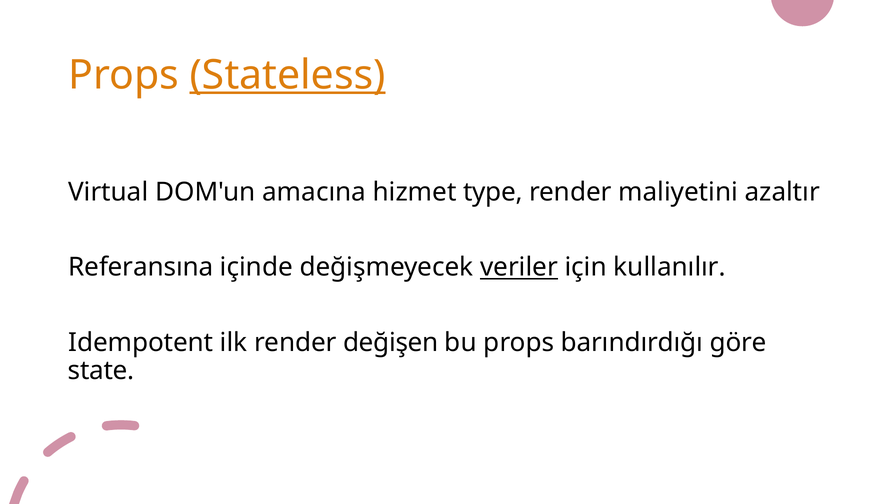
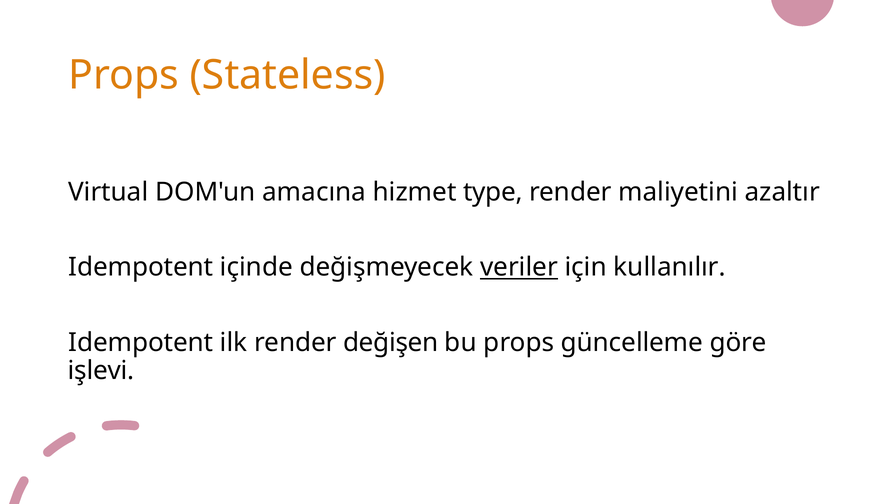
Stateless underline: present -> none
Referansına at (141, 267): Referansına -> Idempotent
barındırdığı: barındırdığı -> güncelleme
state: state -> işlevi
